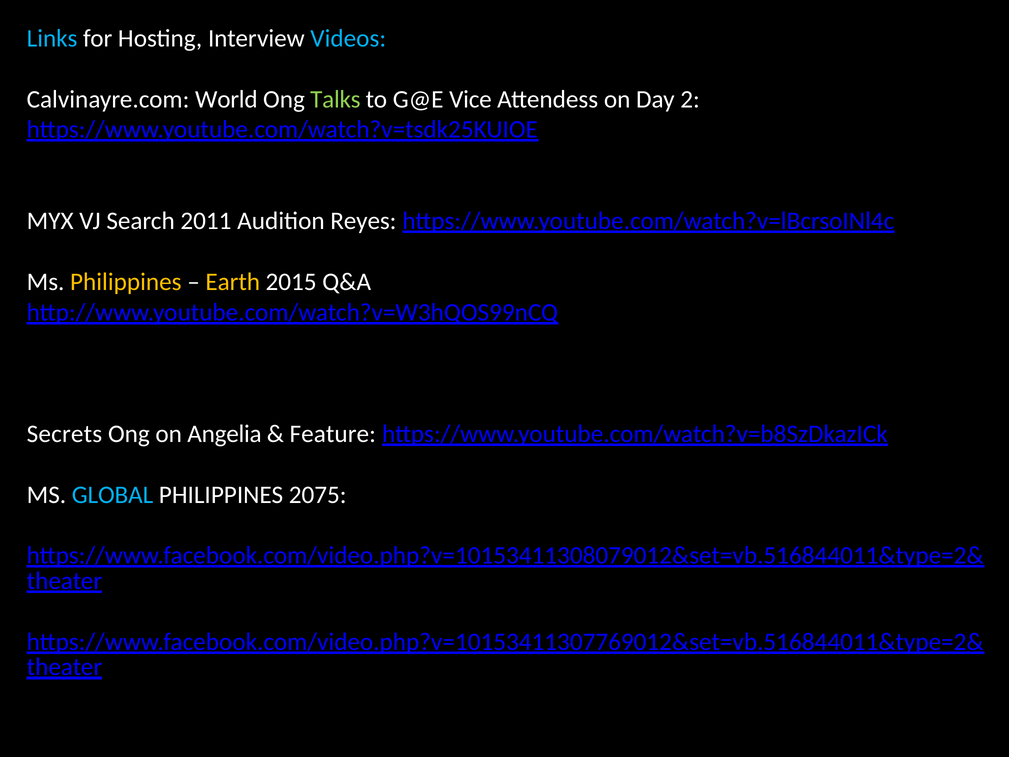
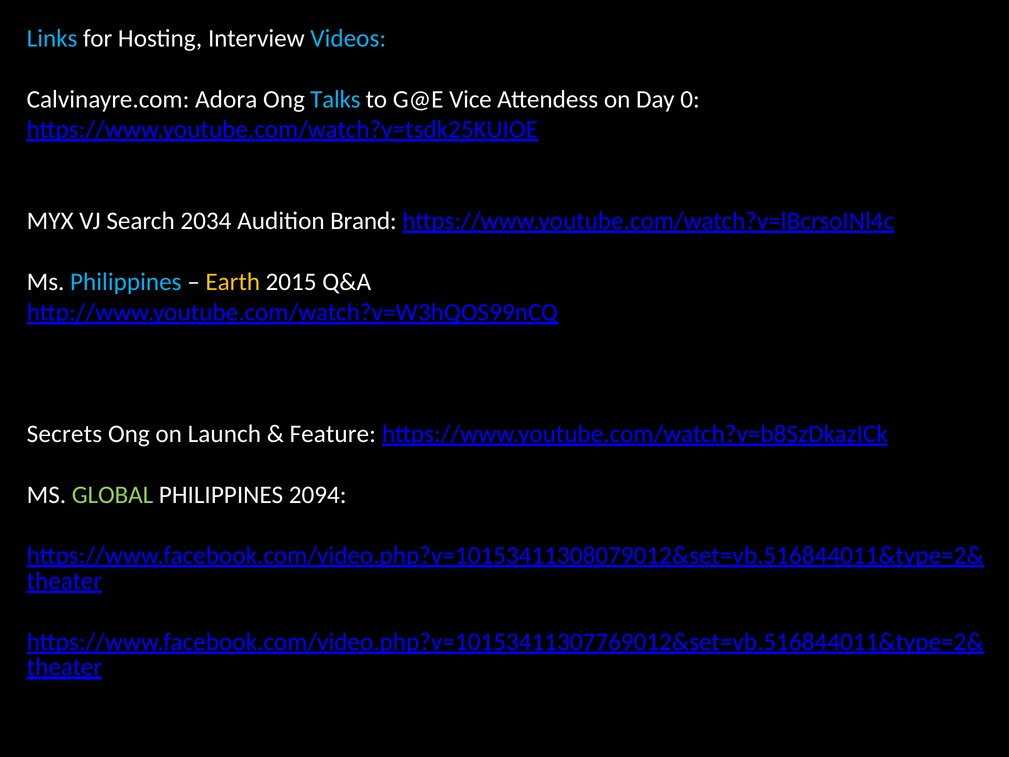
World: World -> Adora
Talks colour: light green -> light blue
2: 2 -> 0
2011: 2011 -> 2034
Reyes: Reyes -> Brand
Philippines at (126, 282) colour: yellow -> light blue
Angelia: Angelia -> Launch
GLOBAL colour: light blue -> light green
2075: 2075 -> 2094
